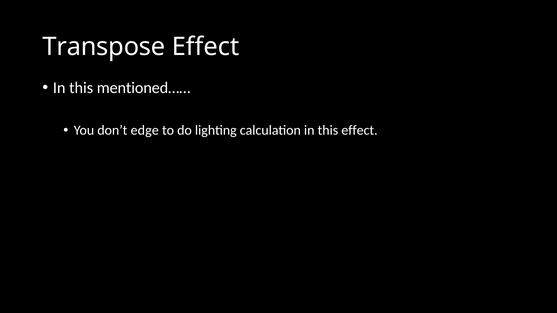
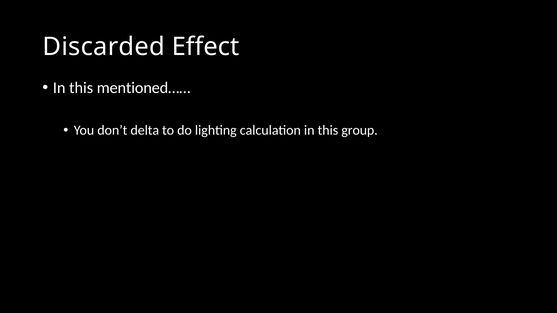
Transpose: Transpose -> Discarded
edge: edge -> delta
this effect: effect -> group
